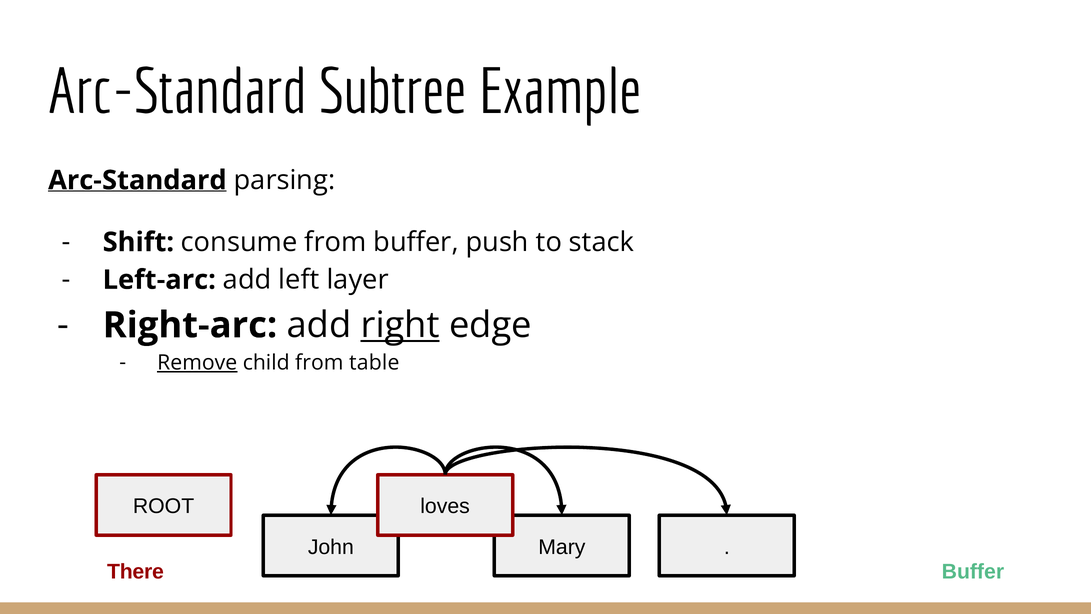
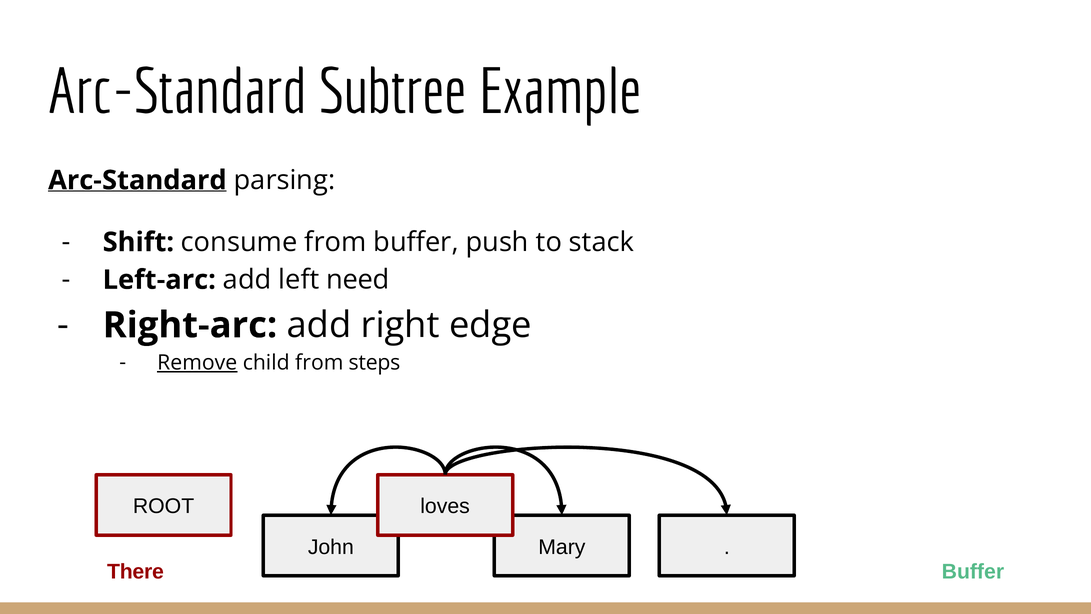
layer: layer -> need
right underline: present -> none
table: table -> steps
